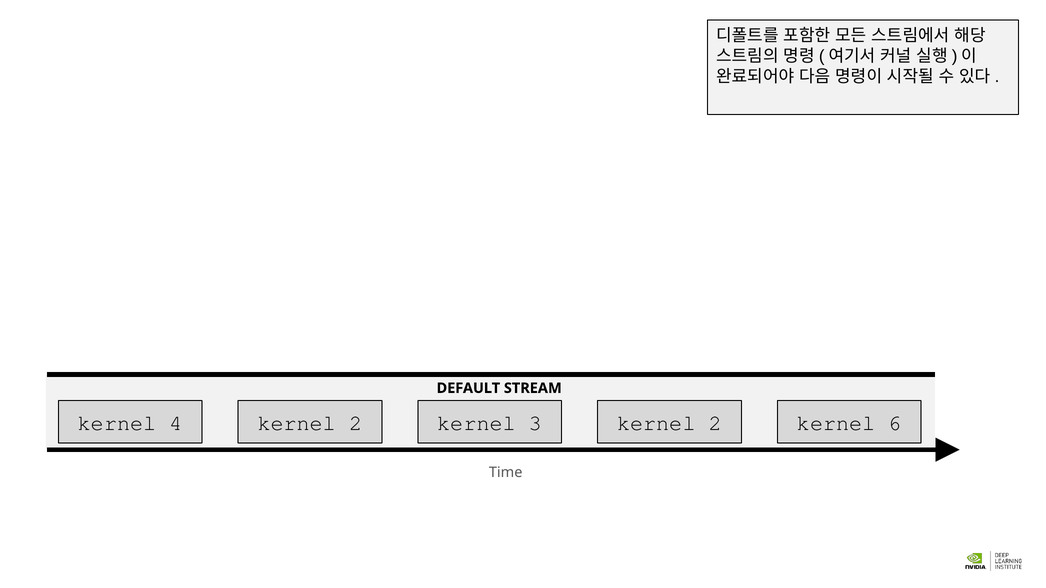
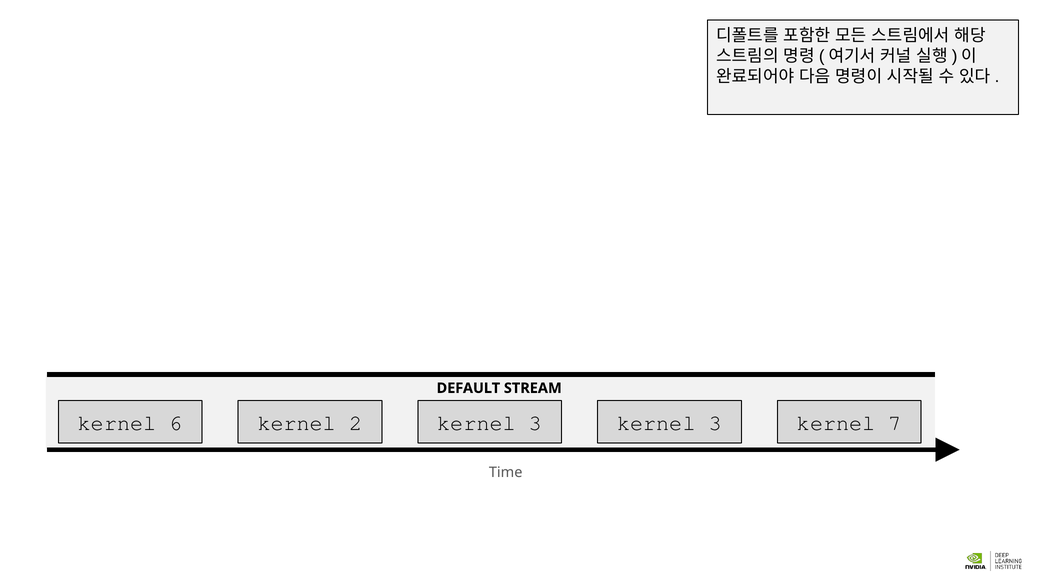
4: 4 -> 6
3 kernel 2: 2 -> 3
6: 6 -> 7
